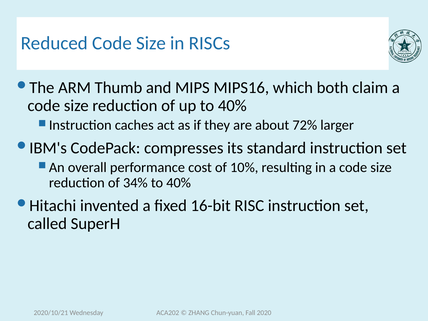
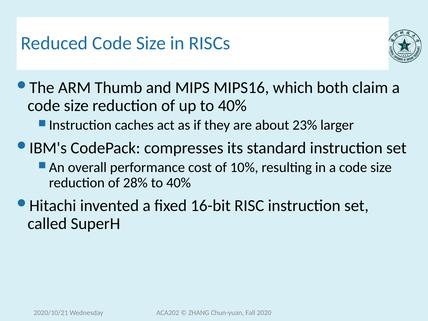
72%: 72% -> 23%
34%: 34% -> 28%
